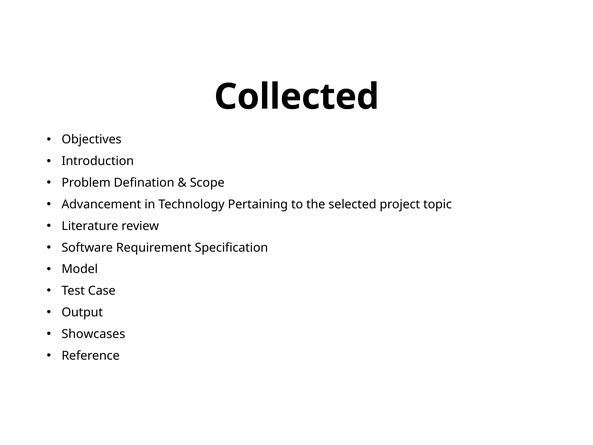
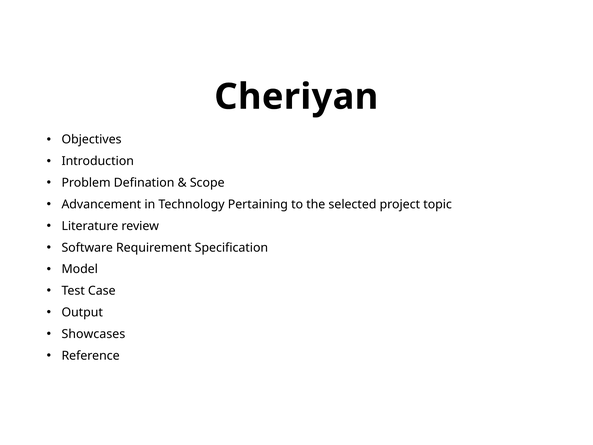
Collected: Collected -> Cheriyan
